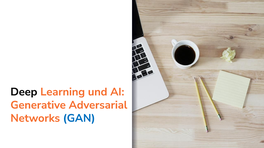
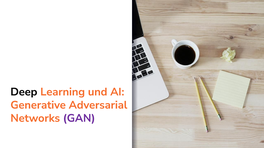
GAN colour: blue -> purple
